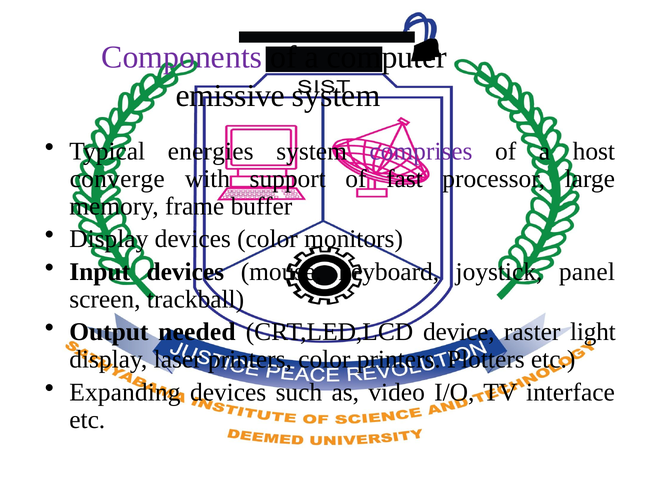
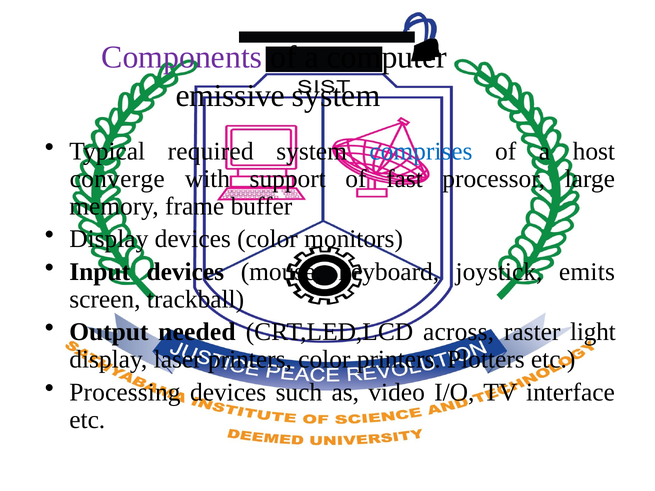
energies: energies -> required
comprises colour: purple -> blue
panel: panel -> emits
device: device -> across
Expanding: Expanding -> Processing
